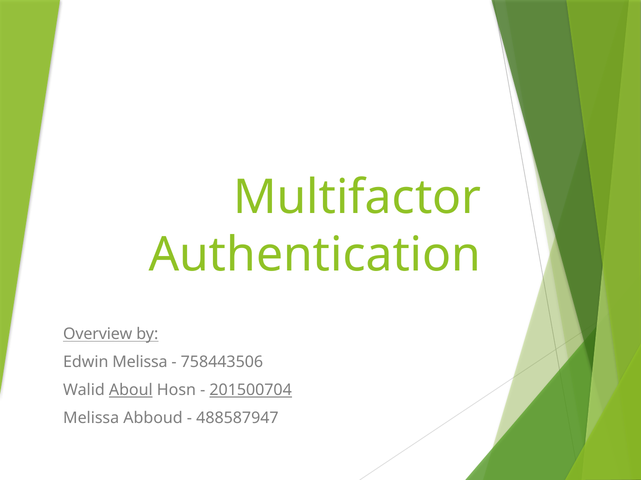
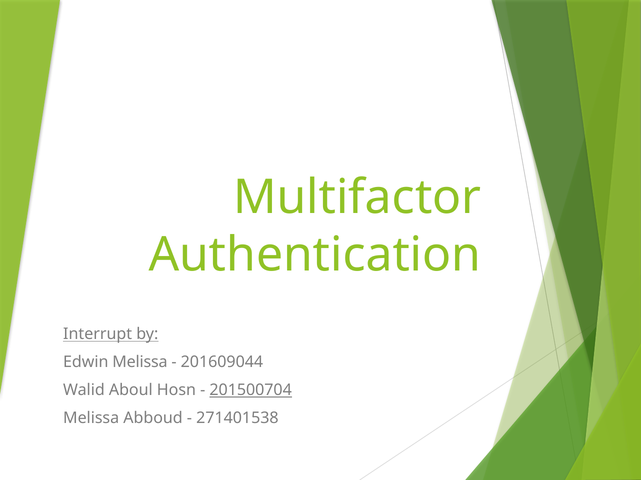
Overview: Overview -> Interrupt
758443506: 758443506 -> 201609044
Aboul underline: present -> none
488587947: 488587947 -> 271401538
